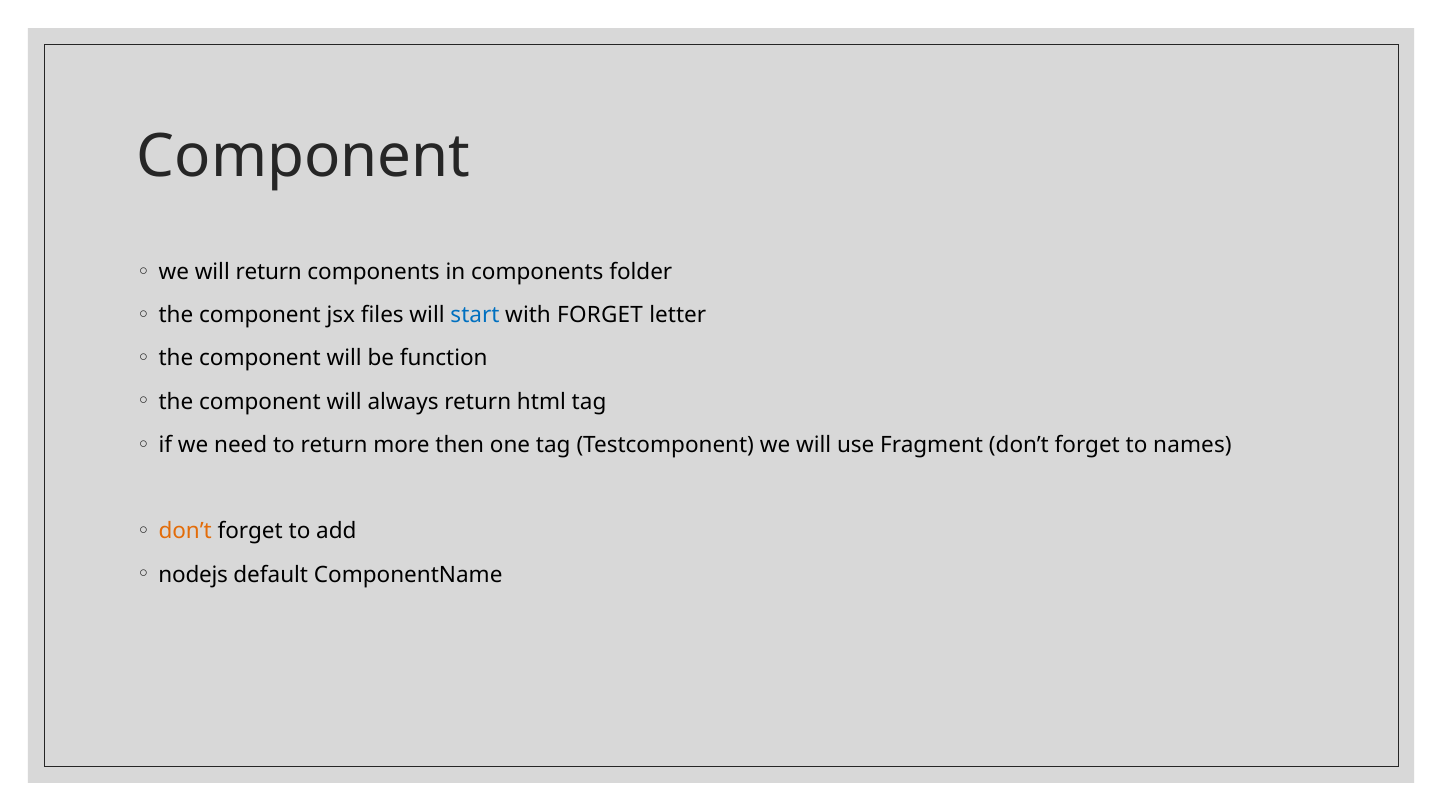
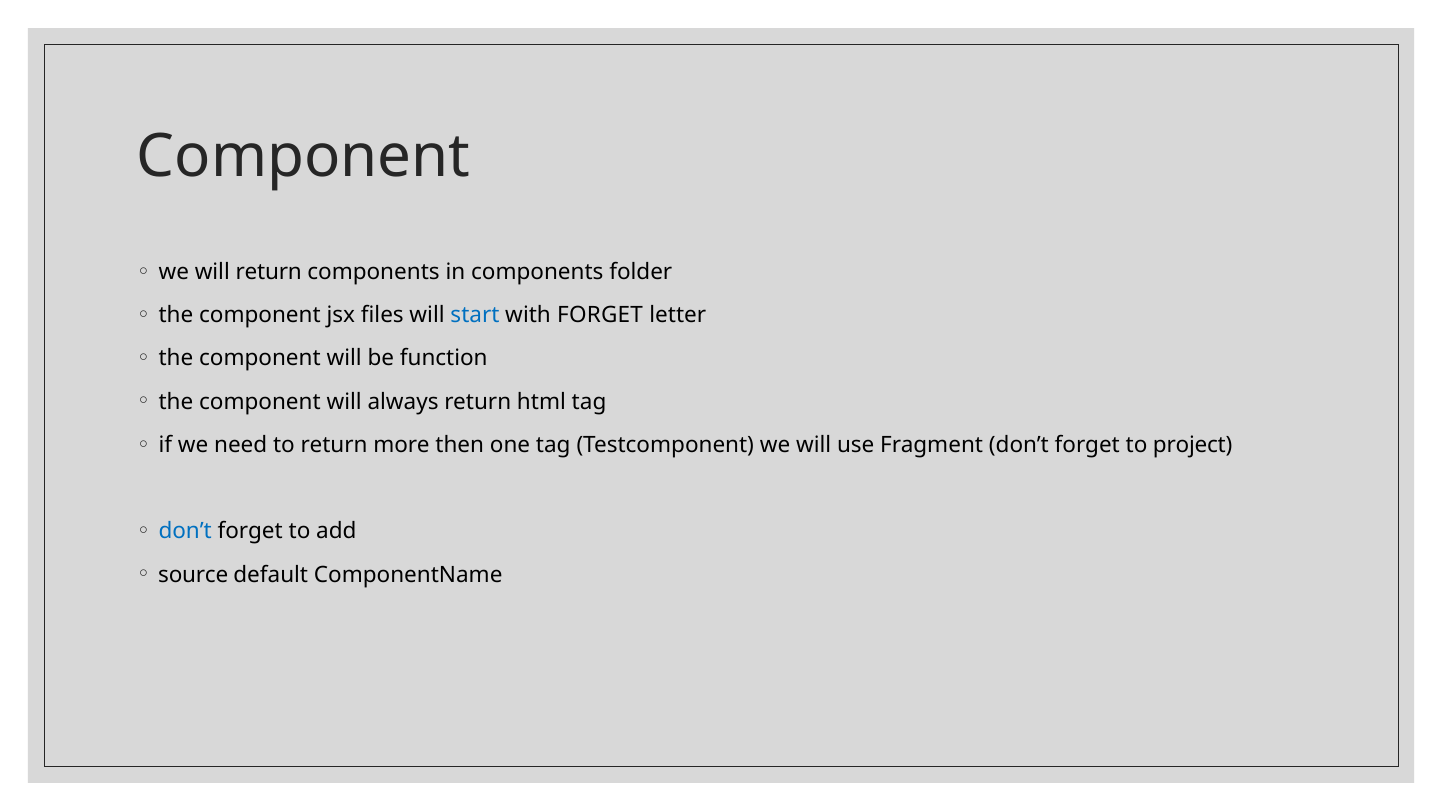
names: names -> project
don’t at (185, 531) colour: orange -> blue
nodejs: nodejs -> source
